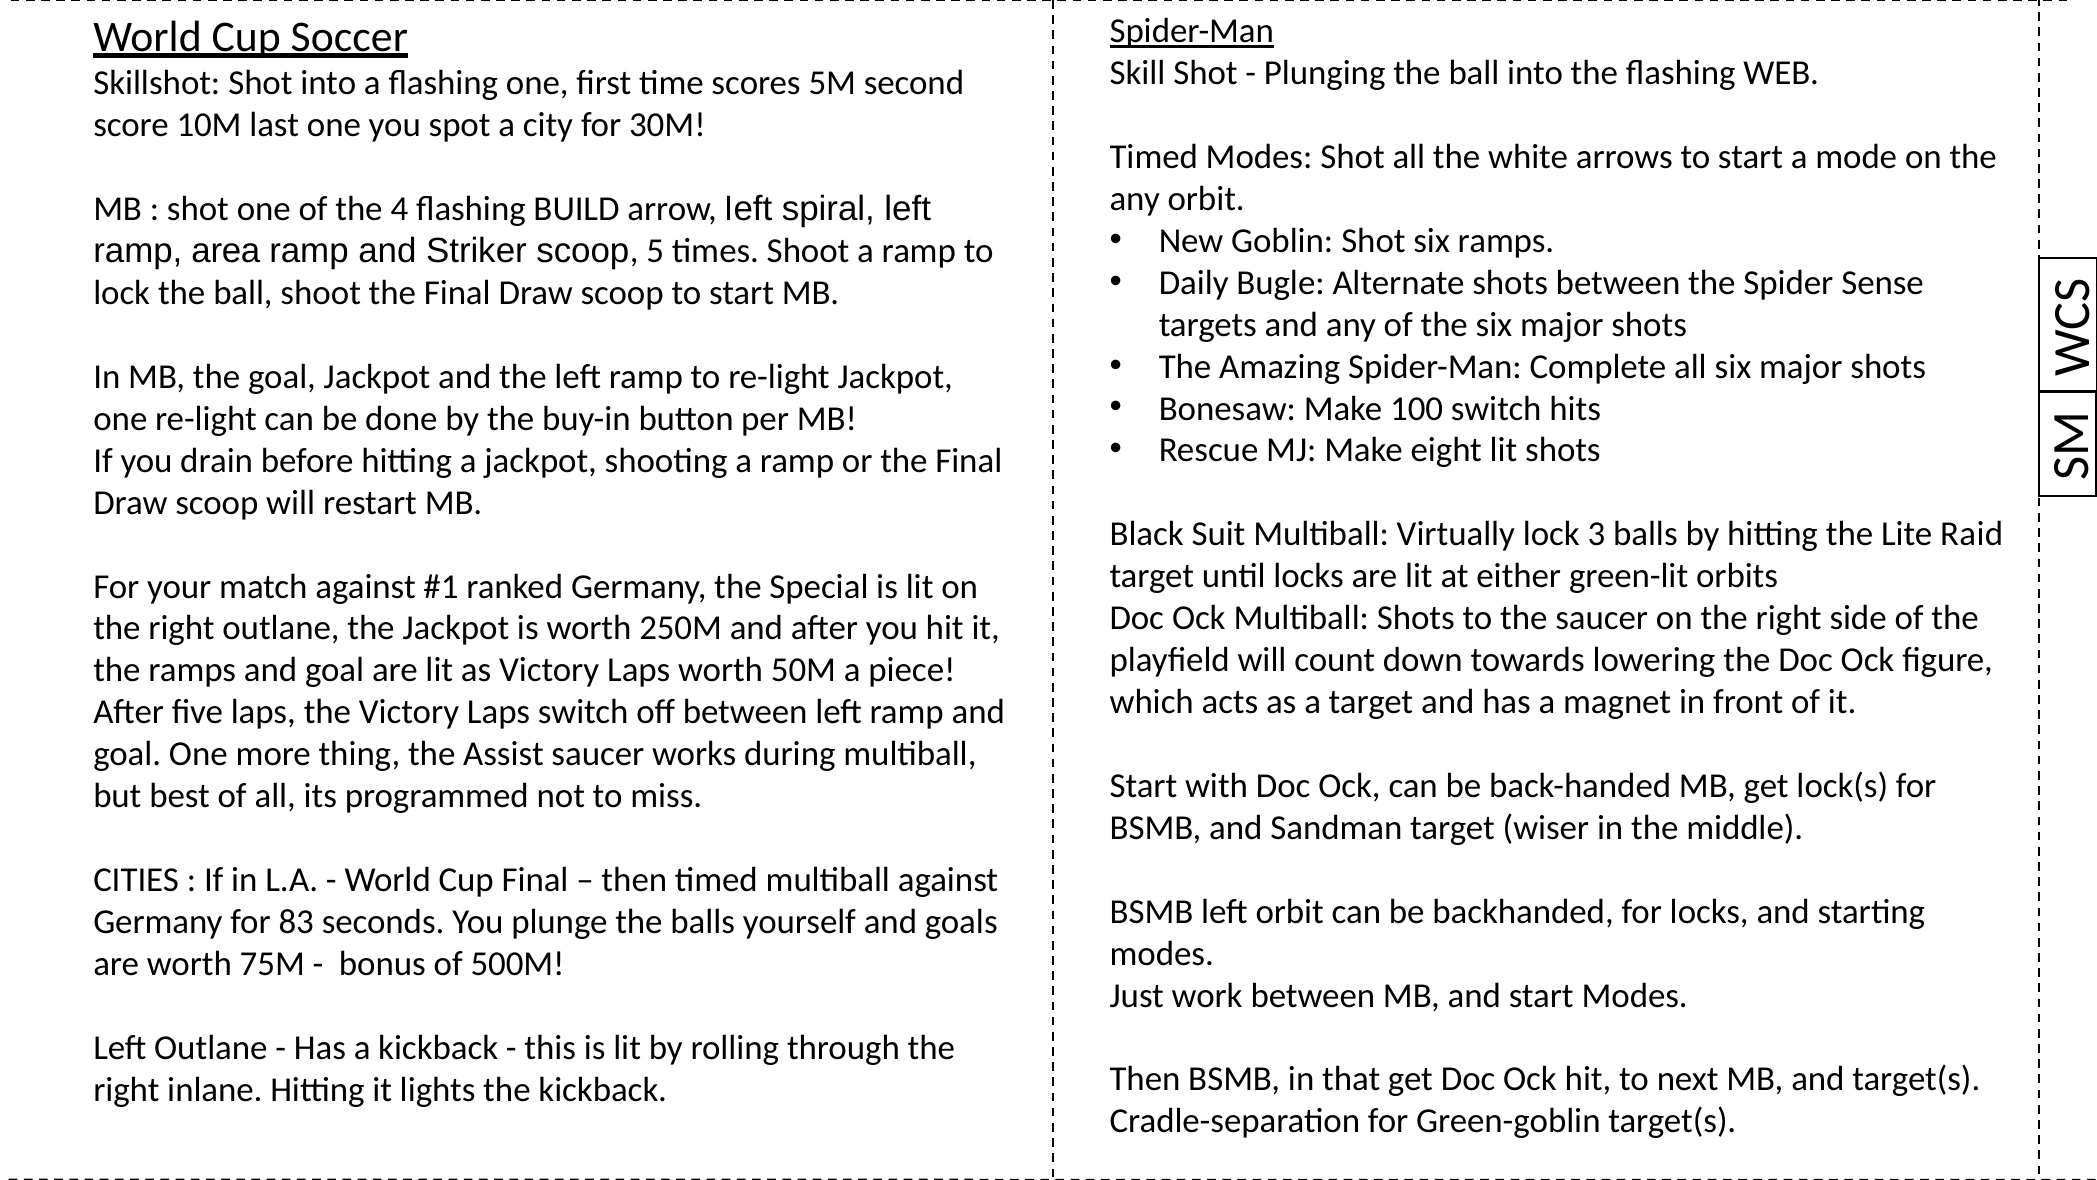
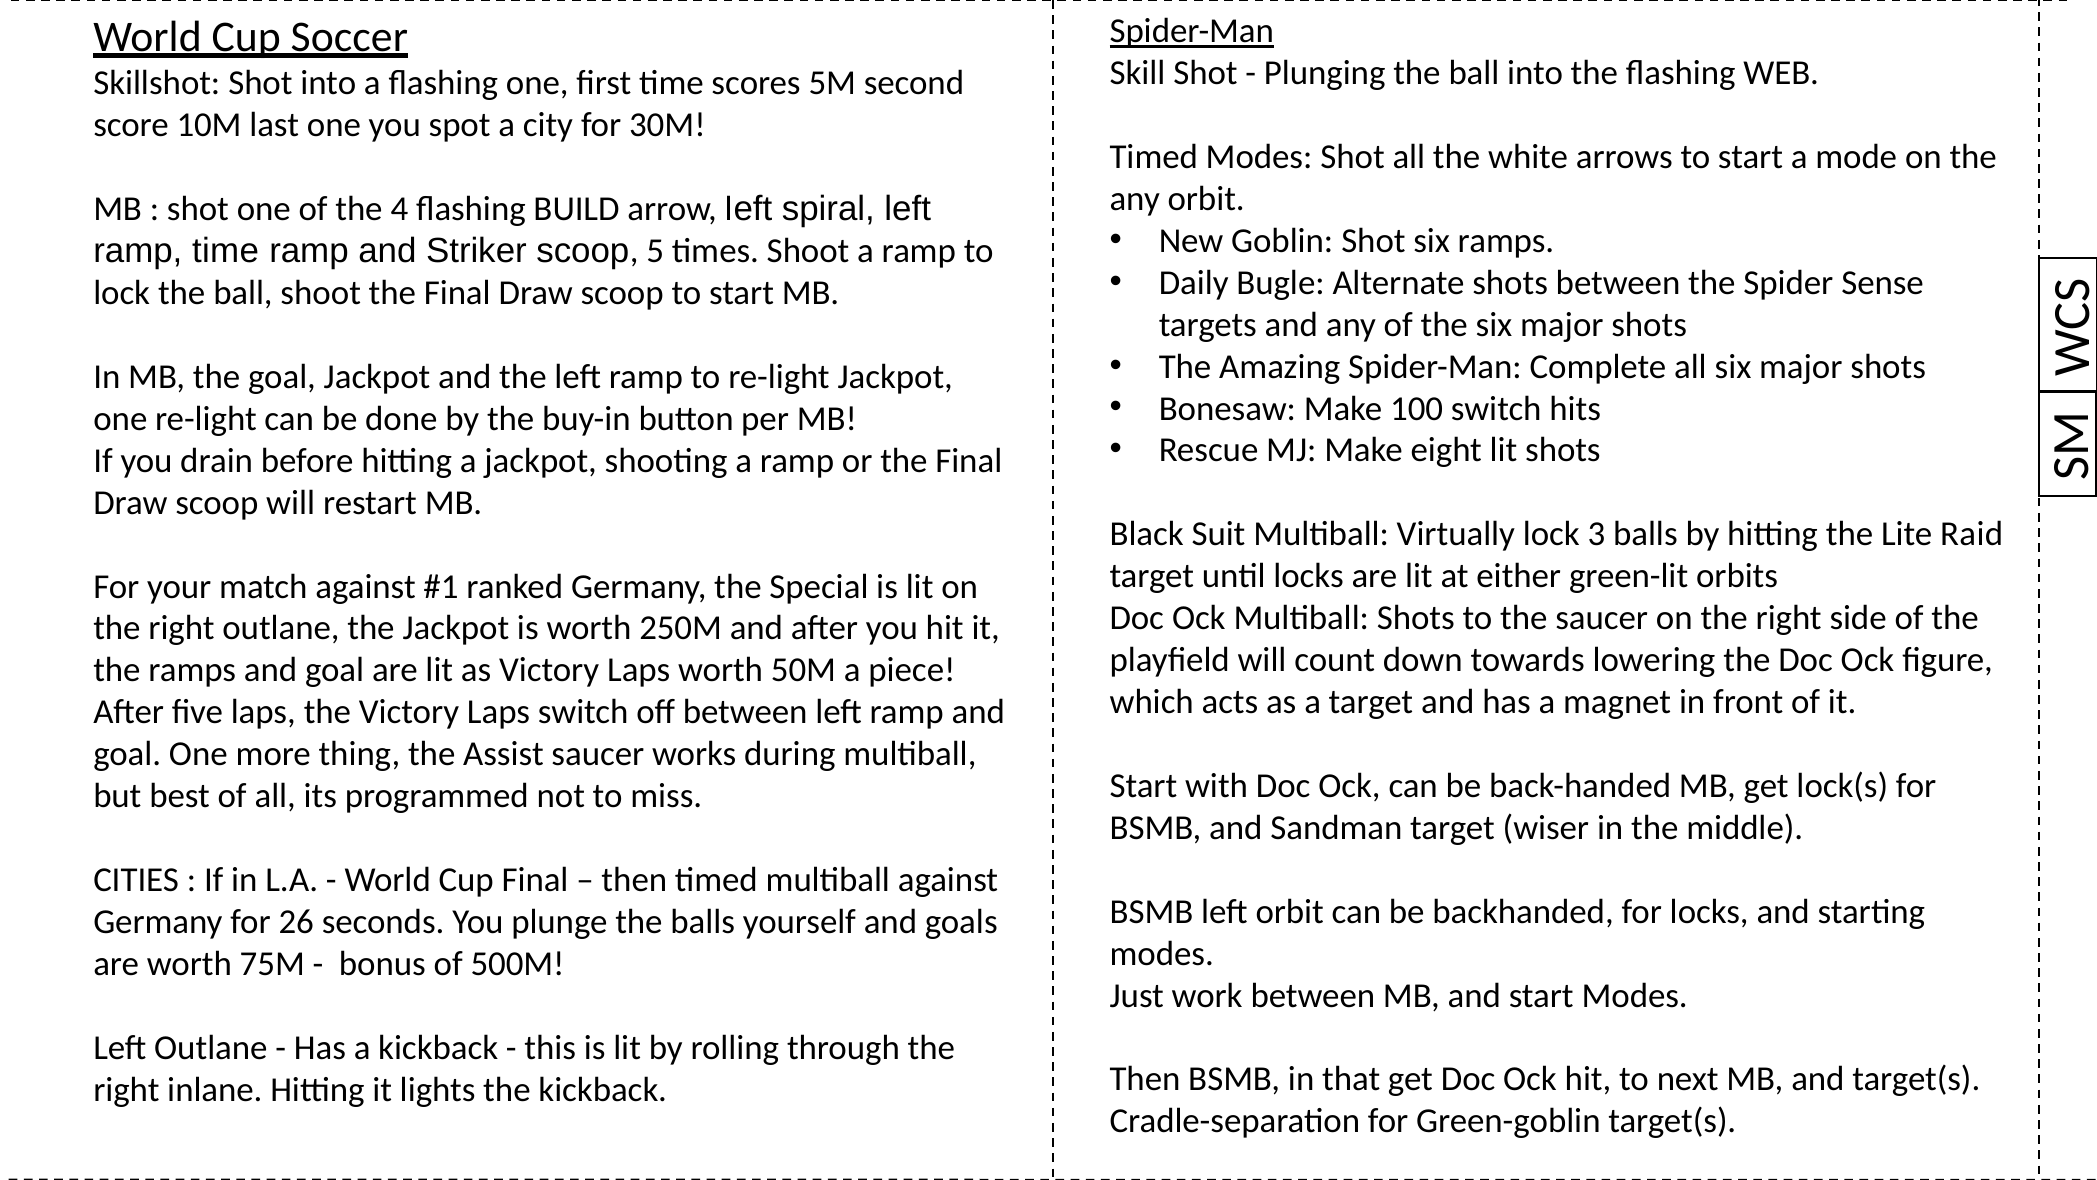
ramp area: area -> time
83: 83 -> 26
